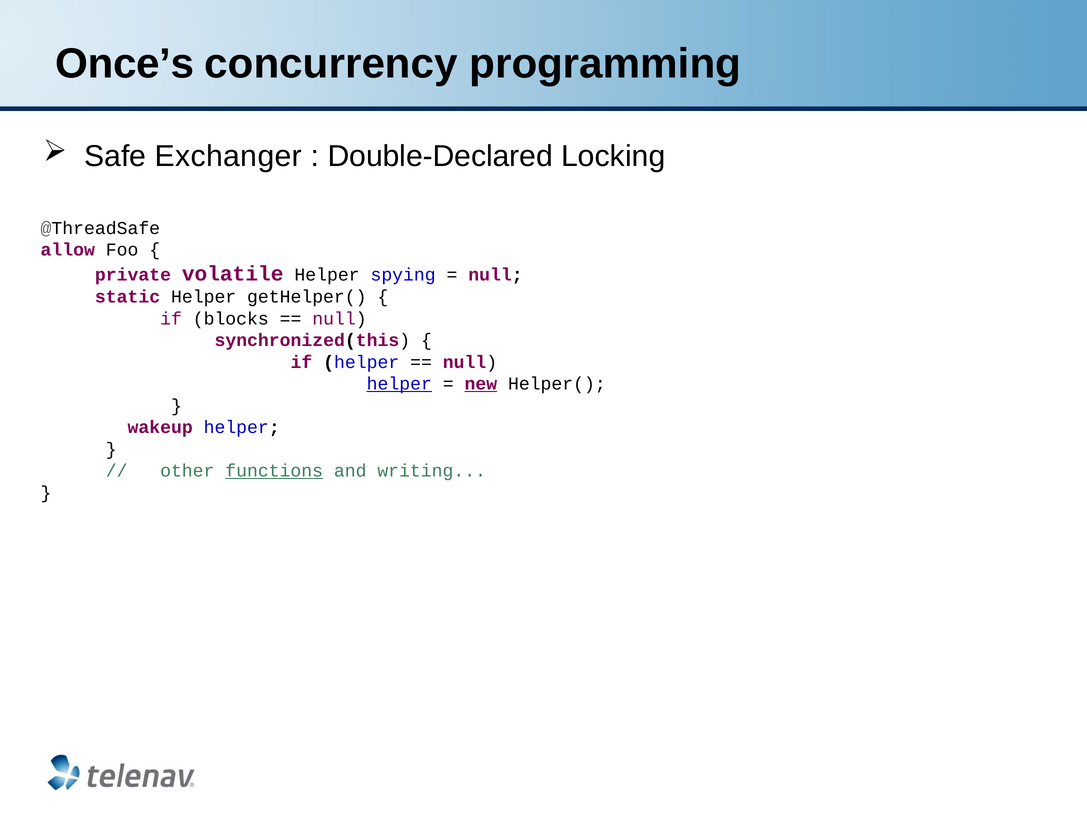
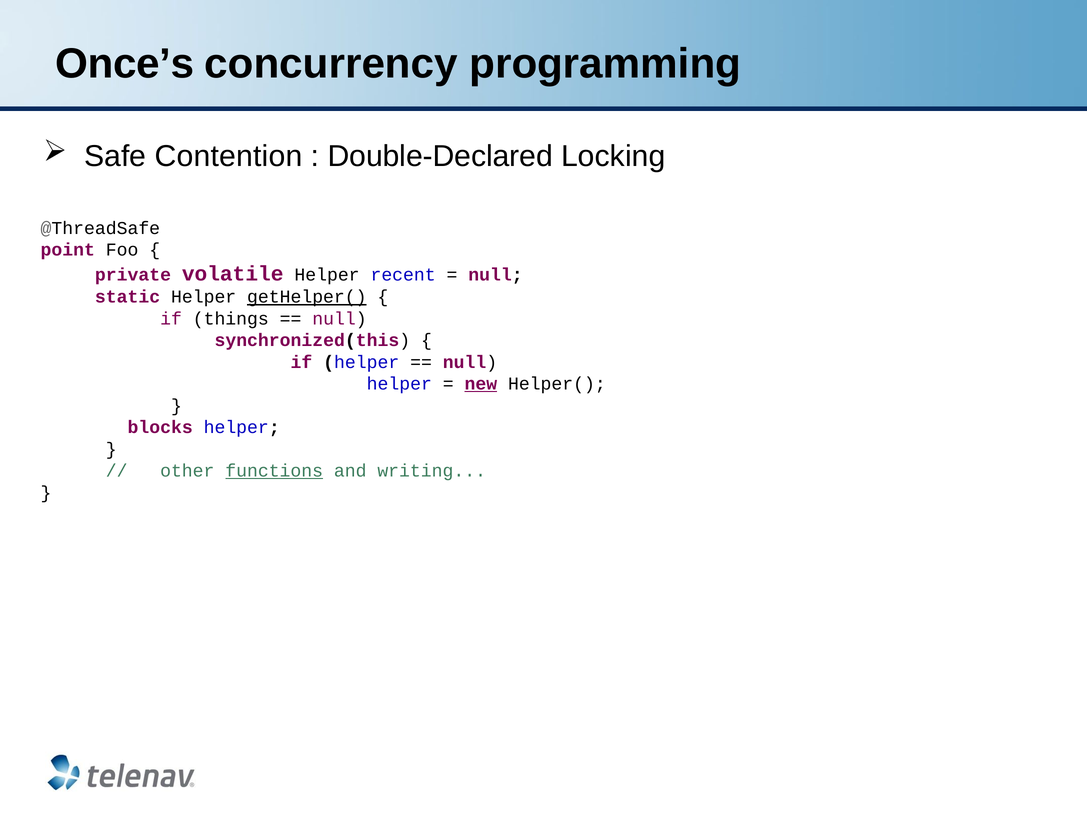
Exchanger: Exchanger -> Contention
allow: allow -> point
spying: spying -> recent
getHelper( underline: none -> present
blocks: blocks -> things
helper at (399, 384) underline: present -> none
wakeup: wakeup -> blocks
